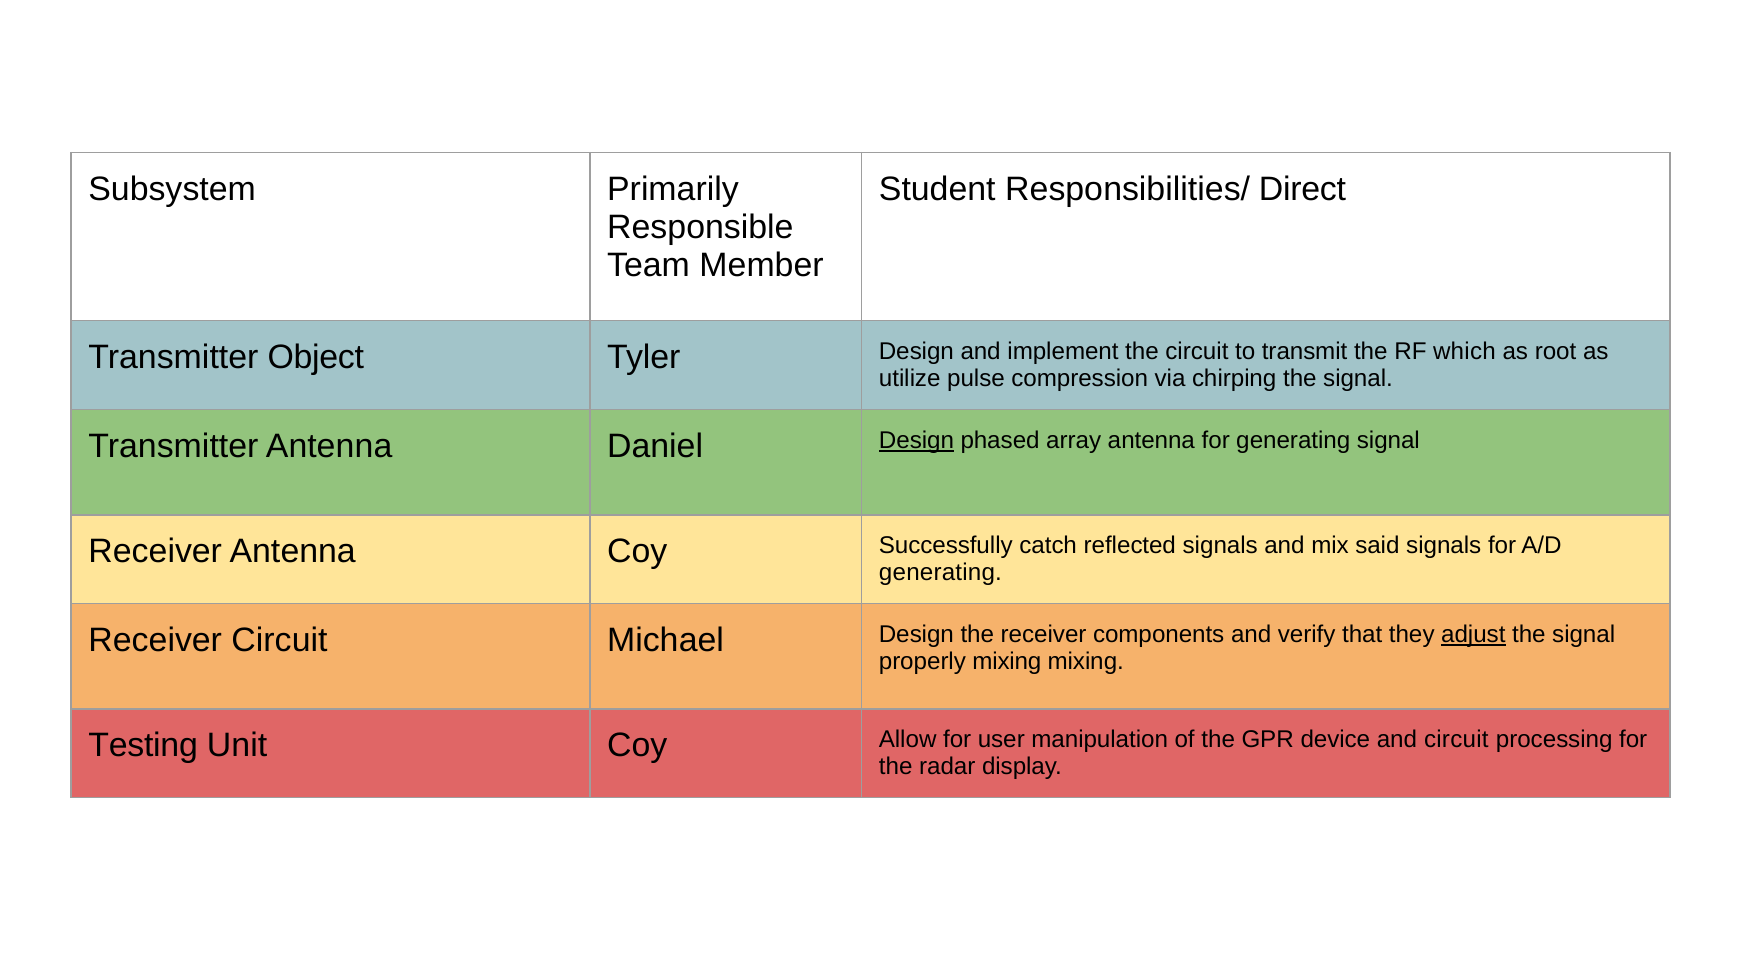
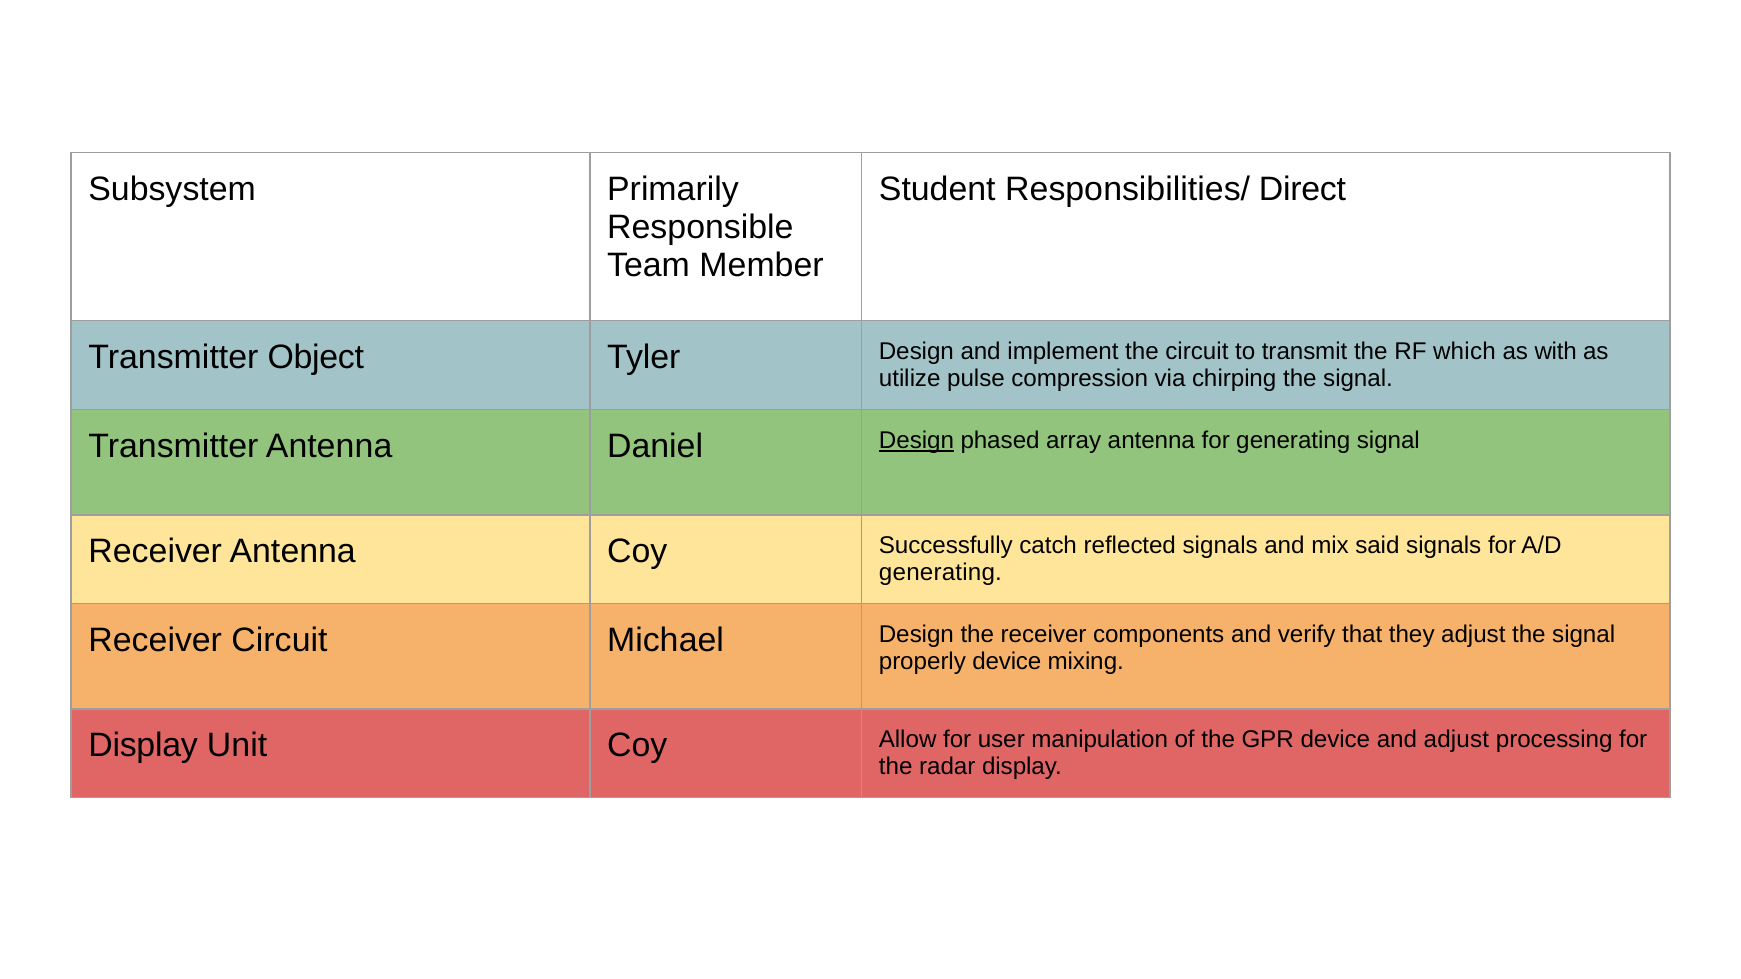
root: root -> with
adjust at (1473, 635) underline: present -> none
properly mixing: mixing -> device
Testing at (143, 746): Testing -> Display
and circuit: circuit -> adjust
